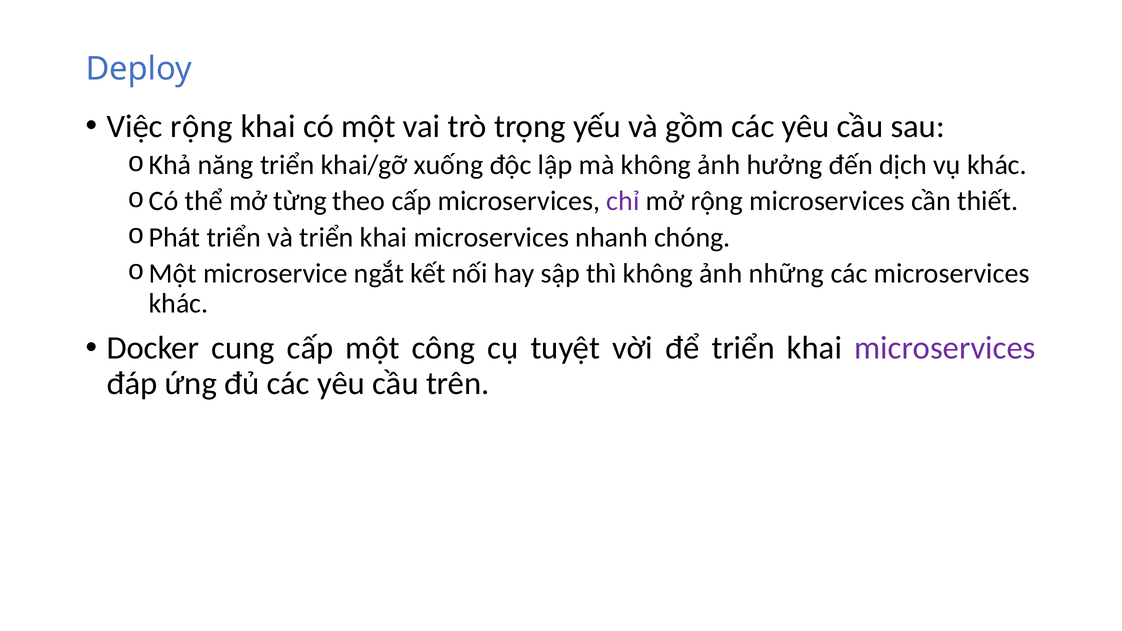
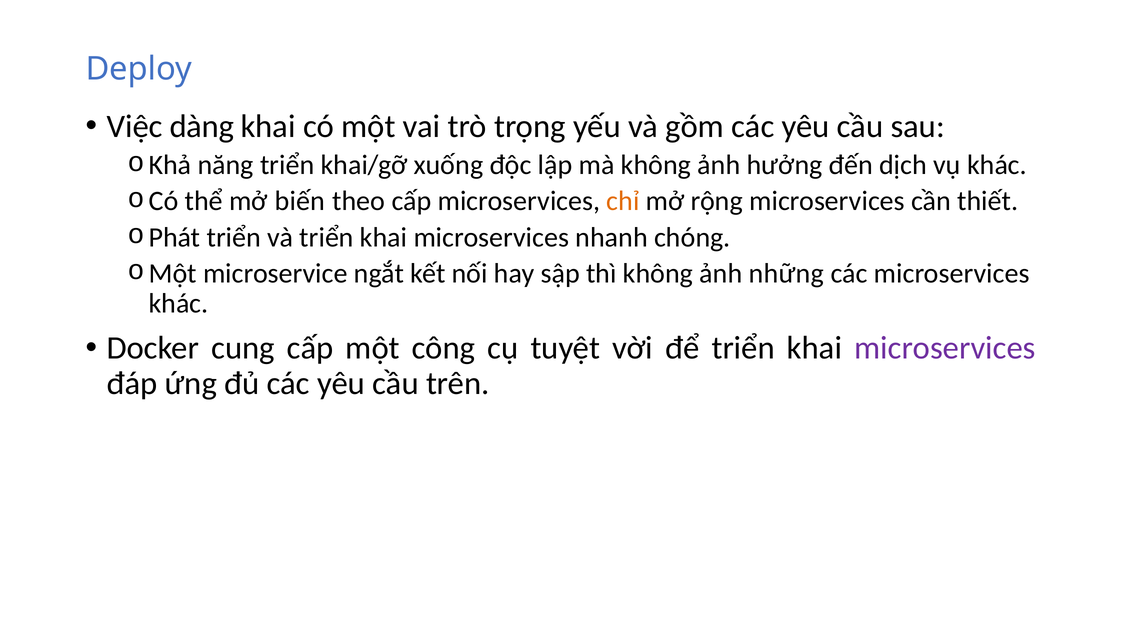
Việc rộng: rộng -> dàng
từng: từng -> biến
chỉ colour: purple -> orange
